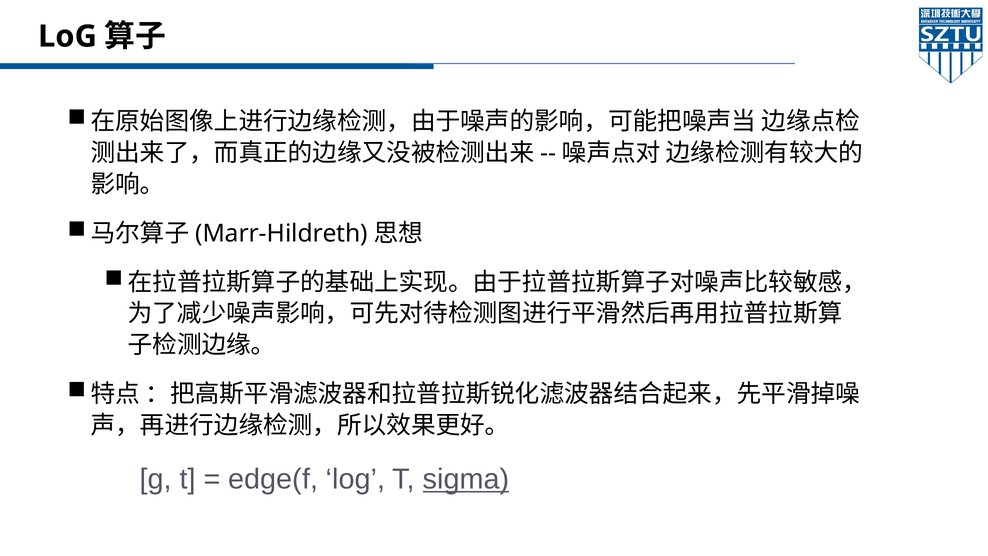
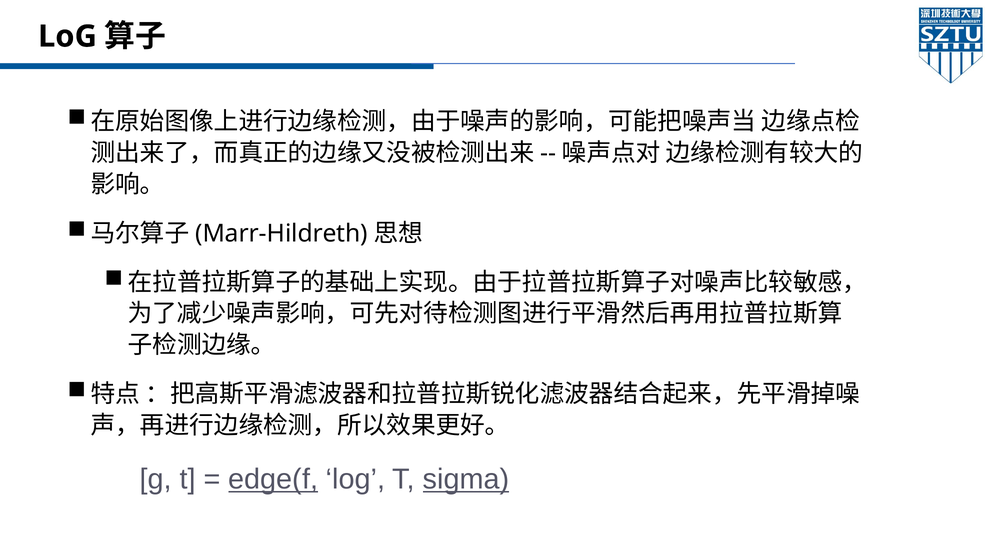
edge(f underline: none -> present
